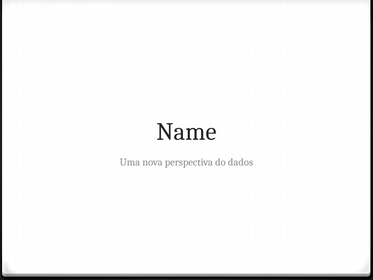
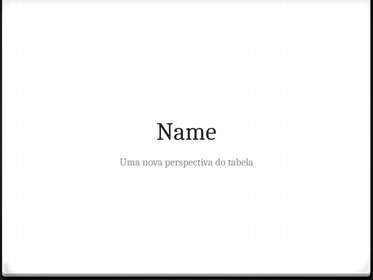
dados: dados -> tabela
